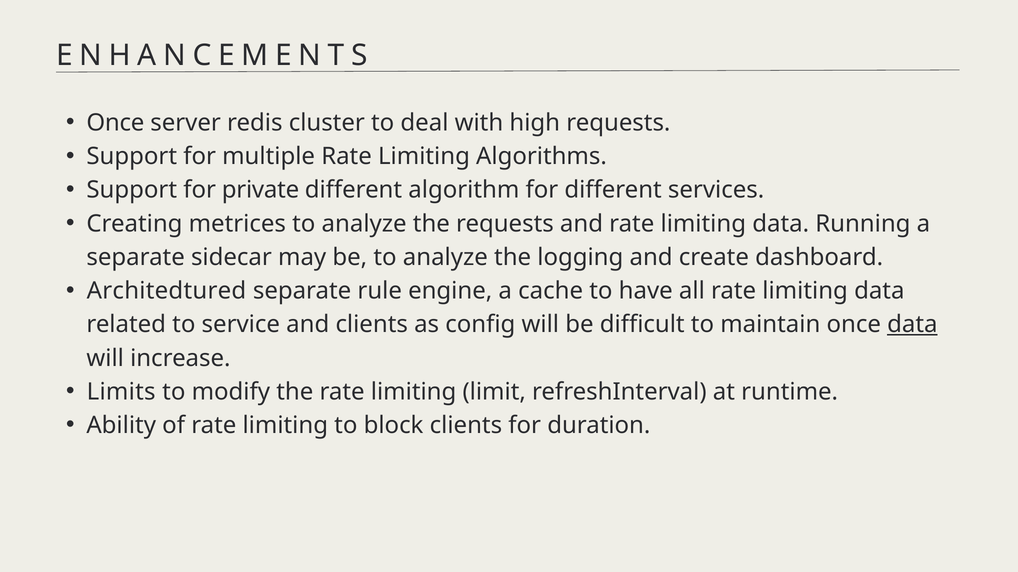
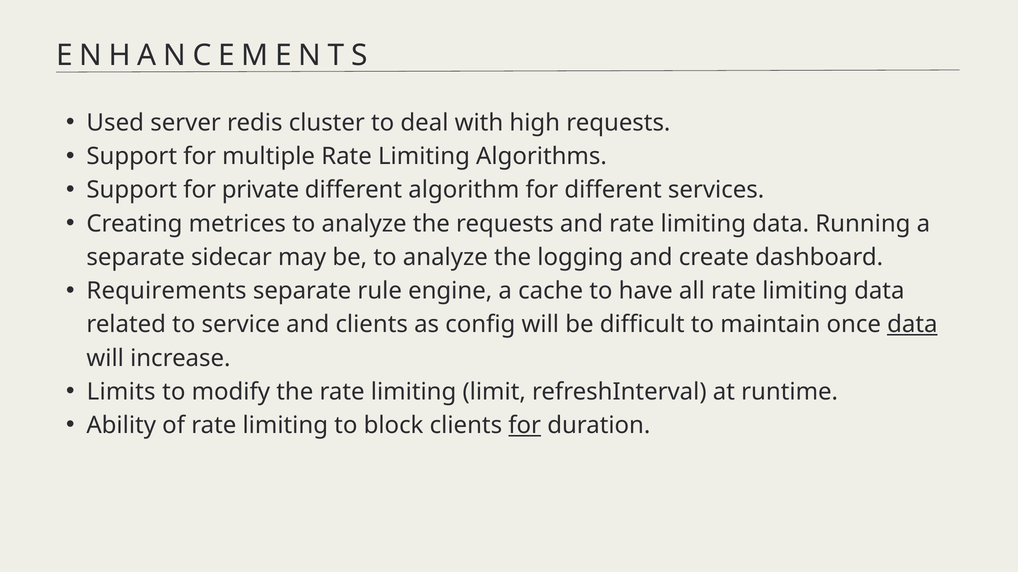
Once at (115, 123): Once -> Used
Architedtured: Architedtured -> Requirements
for at (525, 426) underline: none -> present
